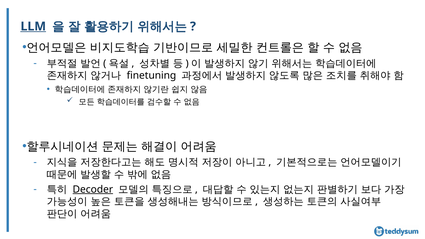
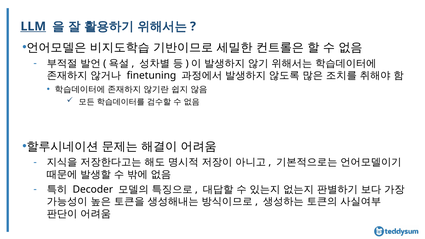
Decoder underline: present -> none
